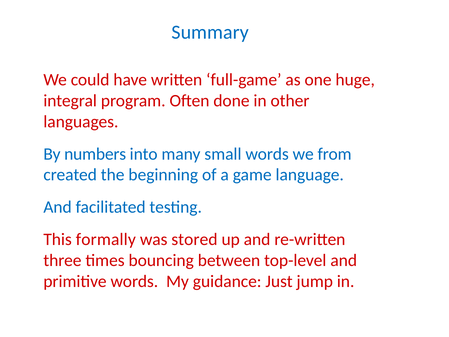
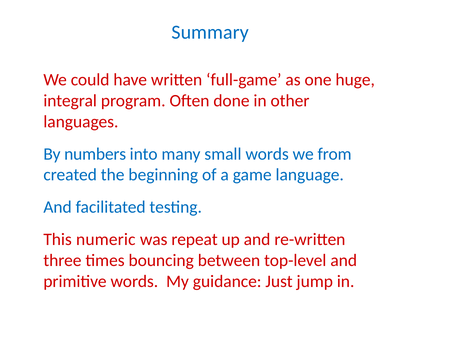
formally: formally -> numeric
stored: stored -> repeat
